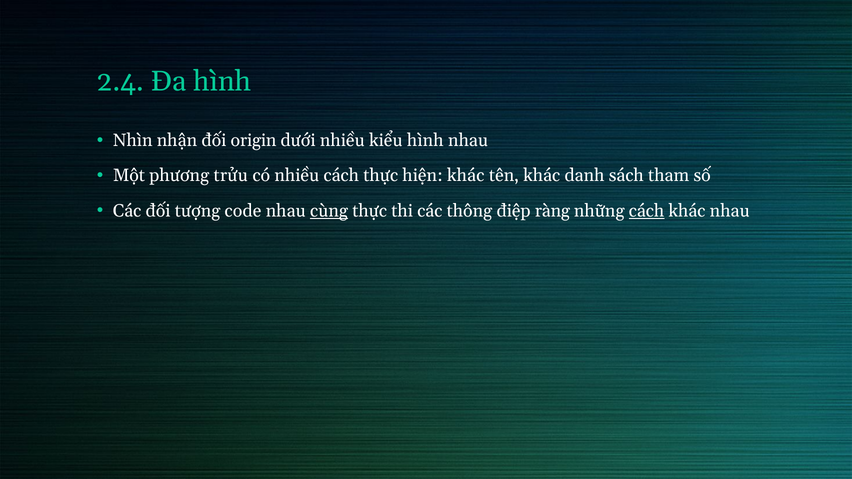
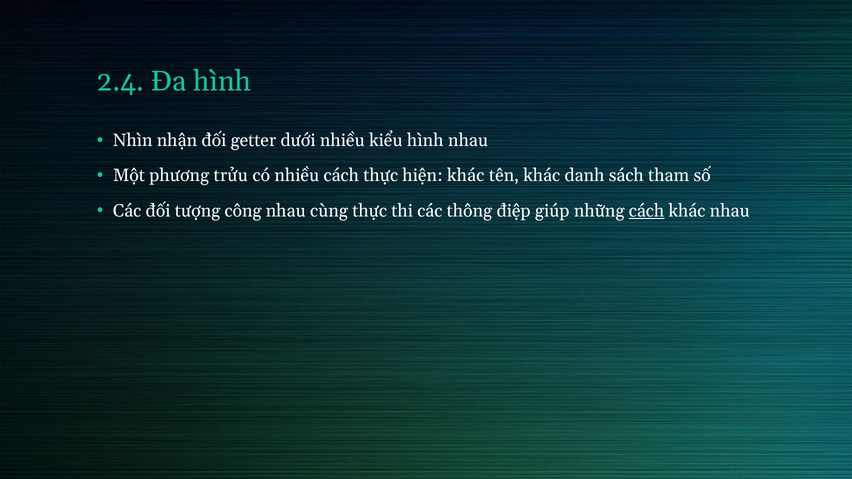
origin: origin -> getter
code: code -> công
cùng underline: present -> none
ràng: ràng -> giúp
